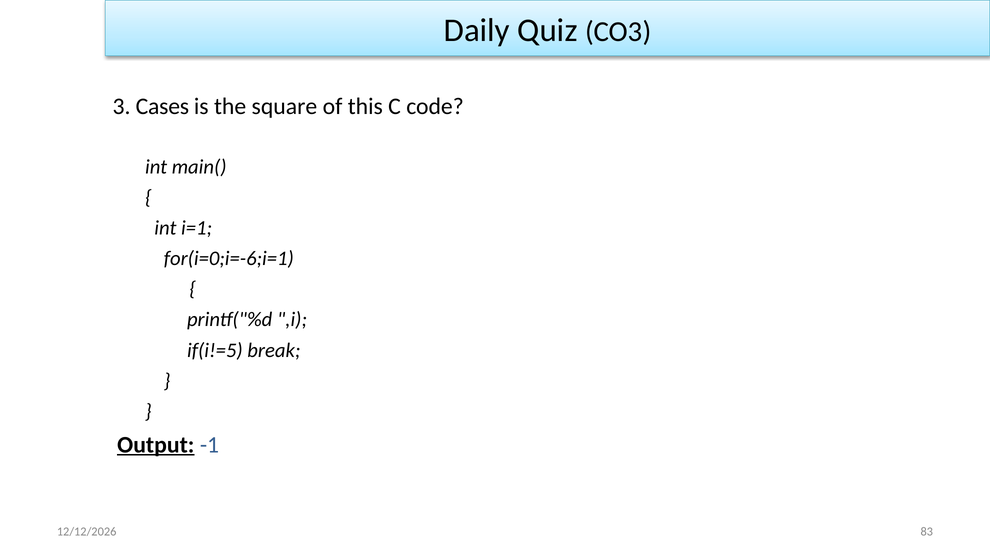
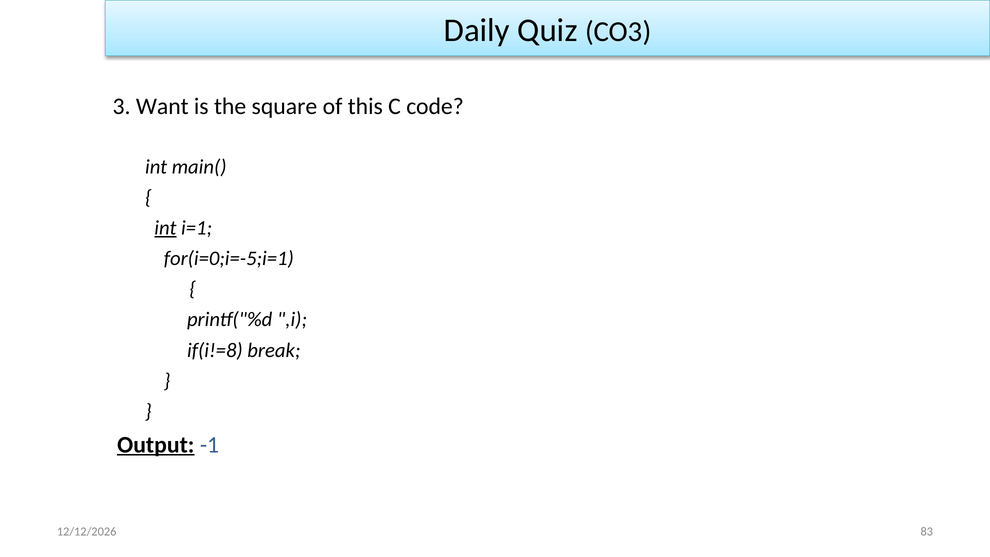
Cases: Cases -> Want
int at (165, 228) underline: none -> present
for(i=0;i=-6;i=1: for(i=0;i=-6;i=1 -> for(i=0;i=-5;i=1
if(i!=5: if(i!=5 -> if(i!=8
